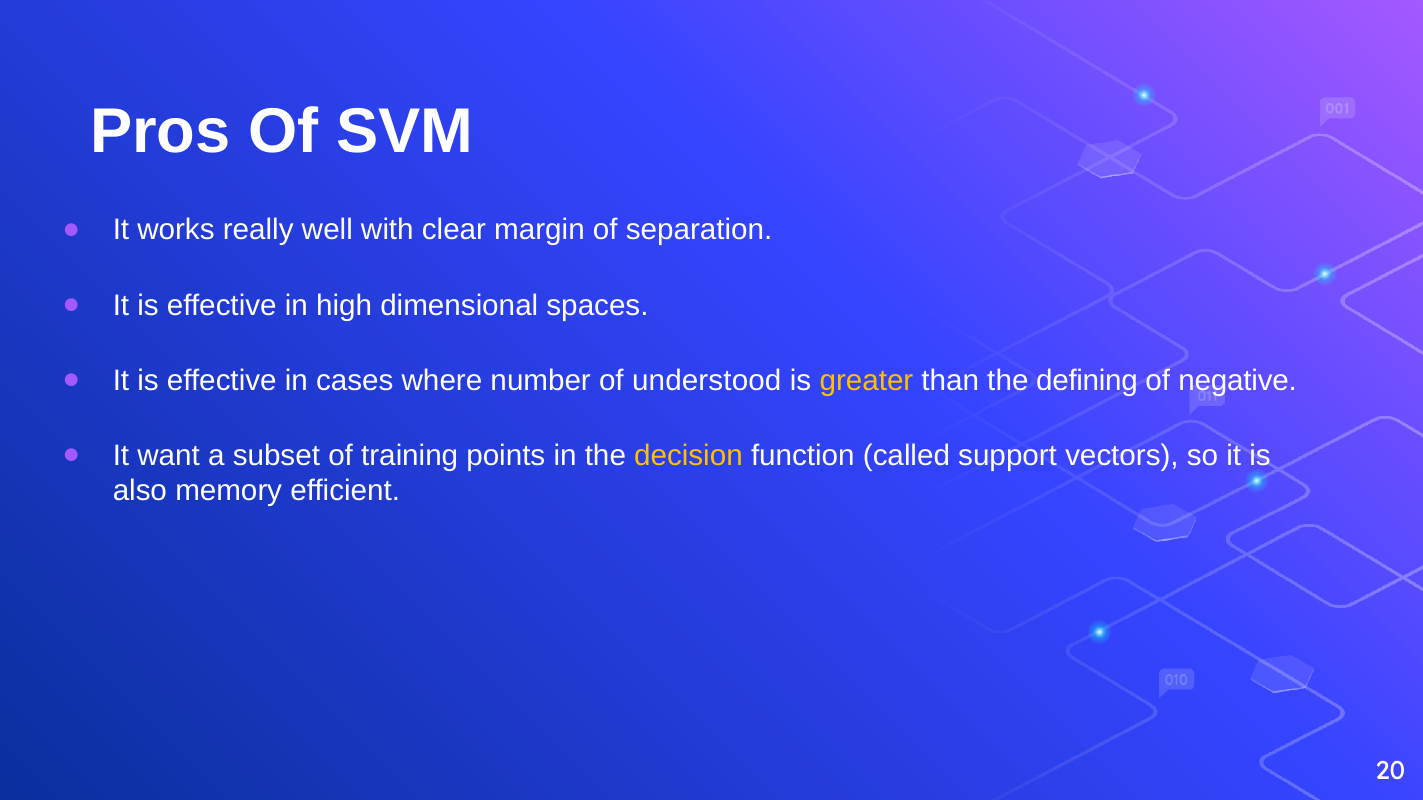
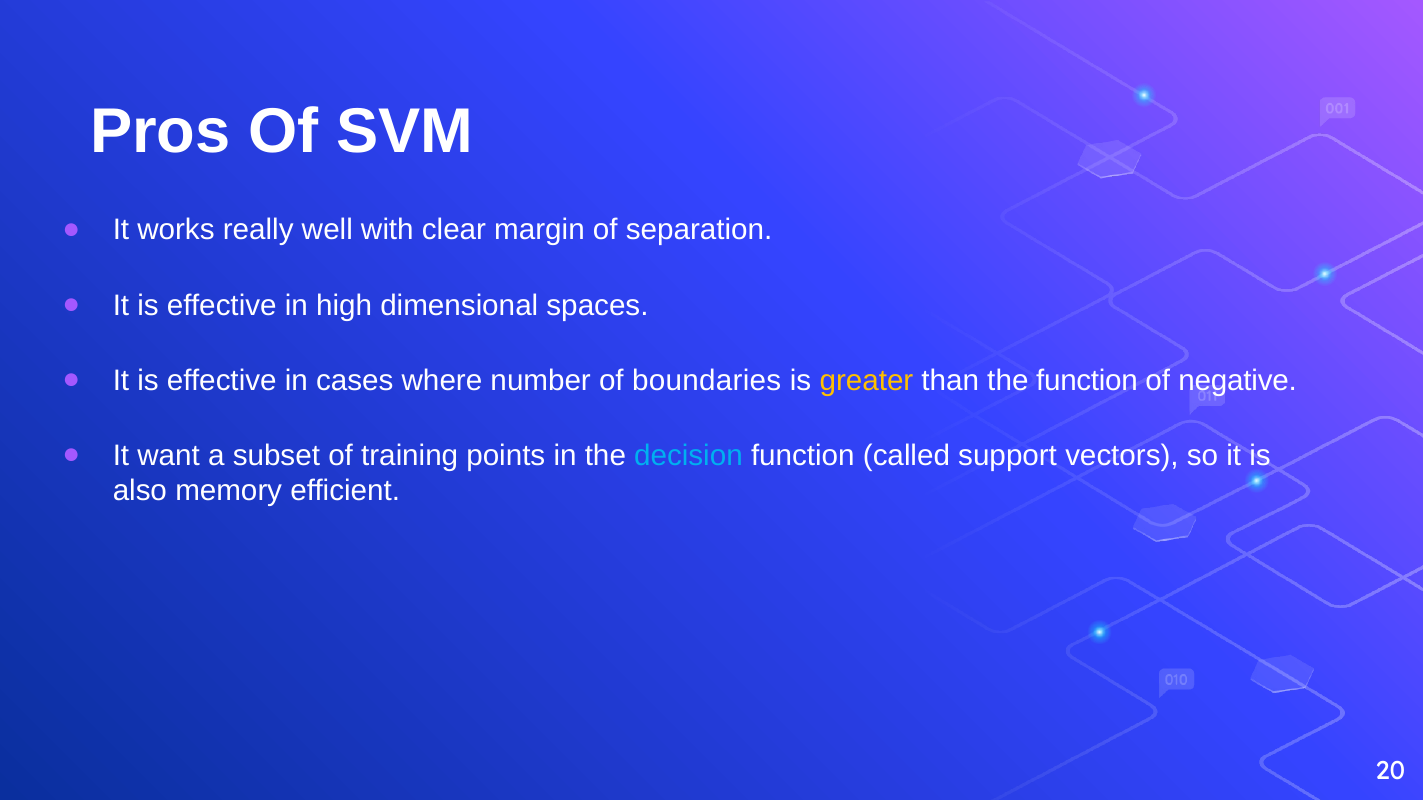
understood: understood -> boundaries
the defining: defining -> function
decision colour: yellow -> light blue
